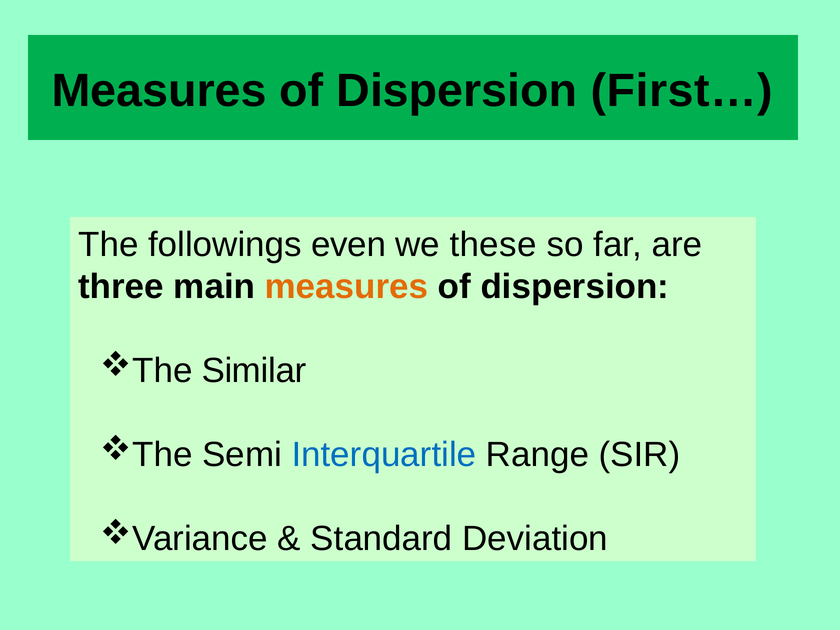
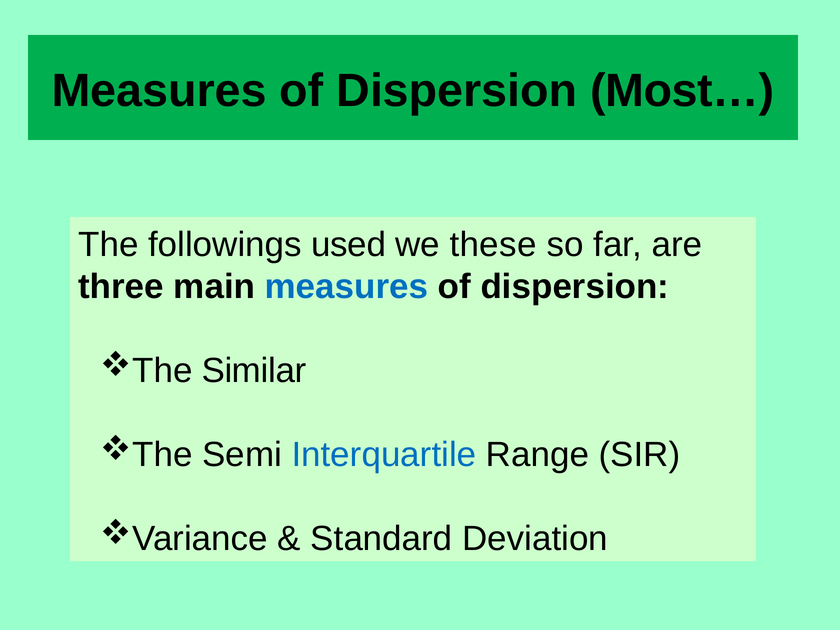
First…: First… -> Most…
even: even -> used
measures at (346, 287) colour: orange -> blue
